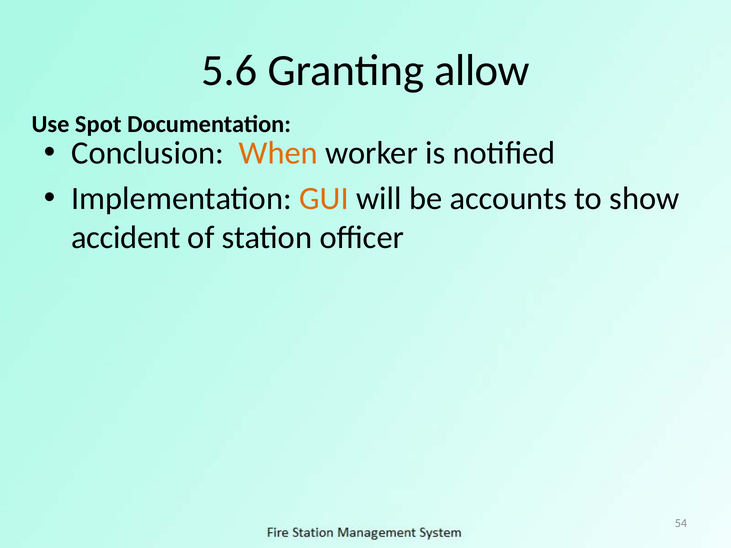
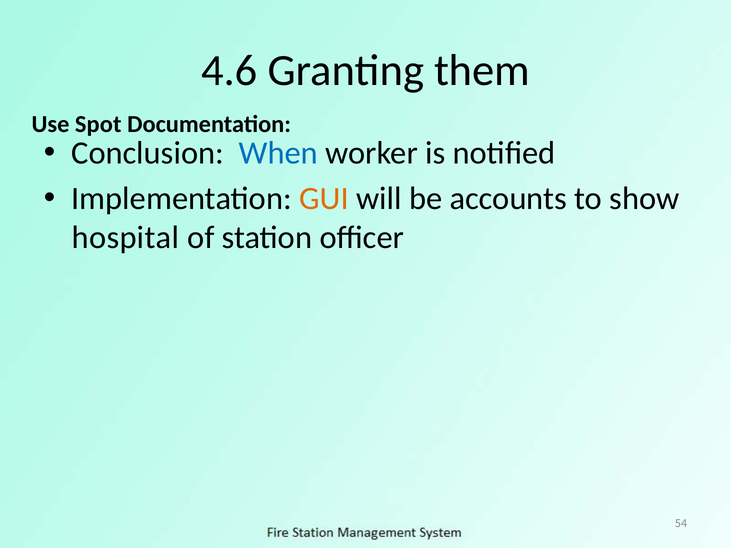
5.6: 5.6 -> 4.6
allow: allow -> them
When colour: orange -> blue
accident: accident -> hospital
